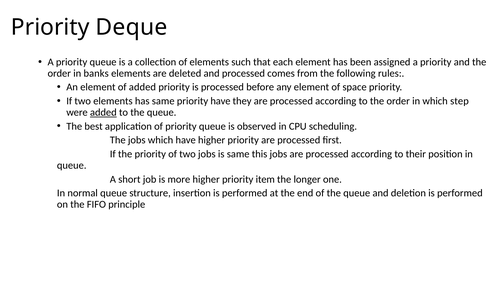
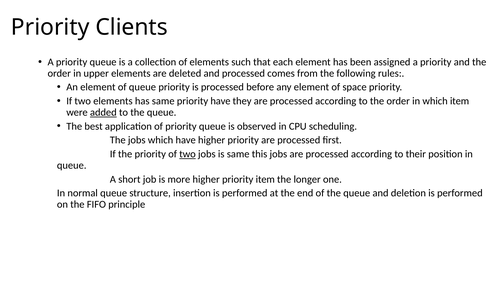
Deque: Deque -> Clients
banks: banks -> upper
of added: added -> queue
which step: step -> item
two at (188, 154) underline: none -> present
